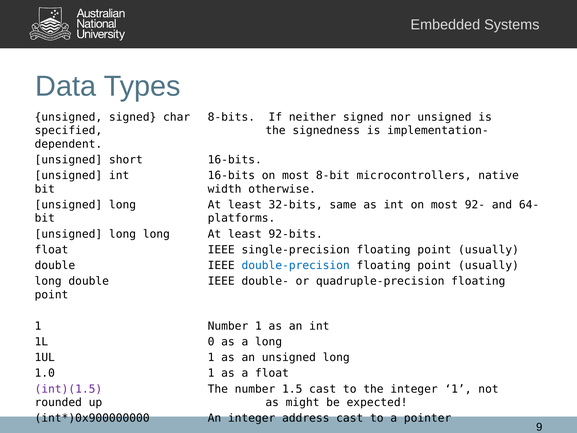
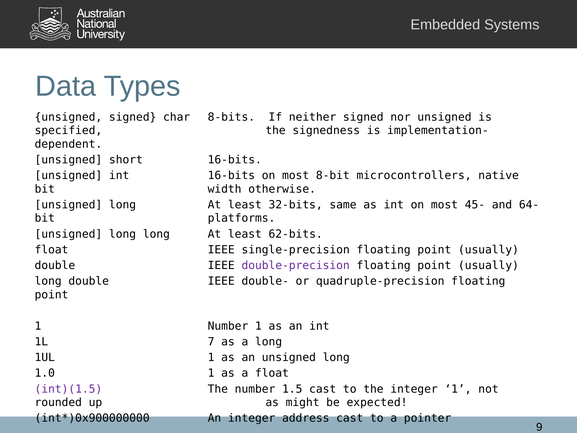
92-: 92- -> 45-
92-bits: 92-bits -> 62-bits
double-precision colour: blue -> purple
0: 0 -> 7
